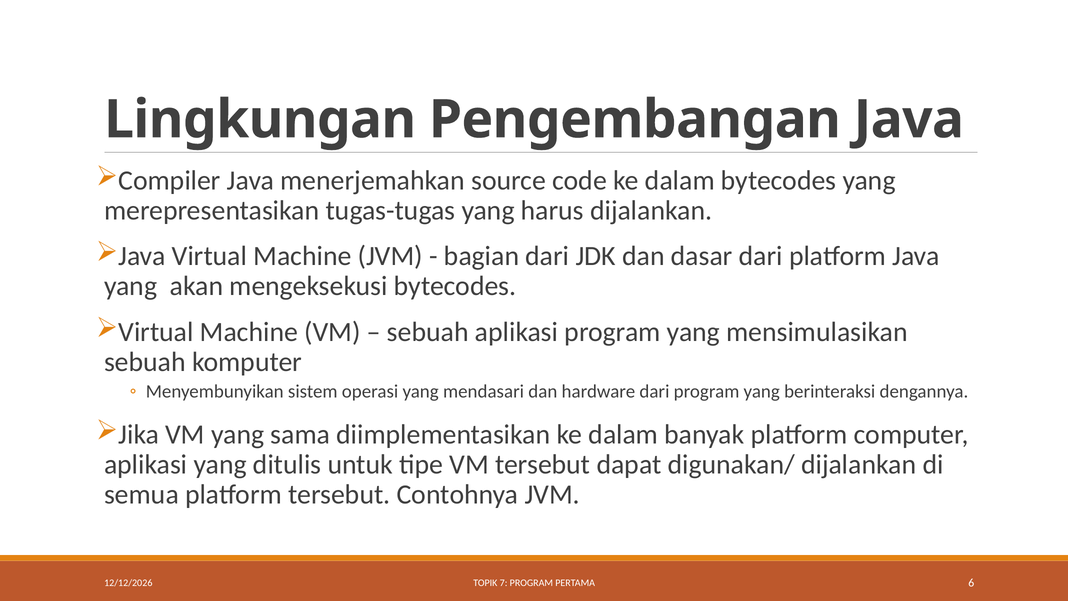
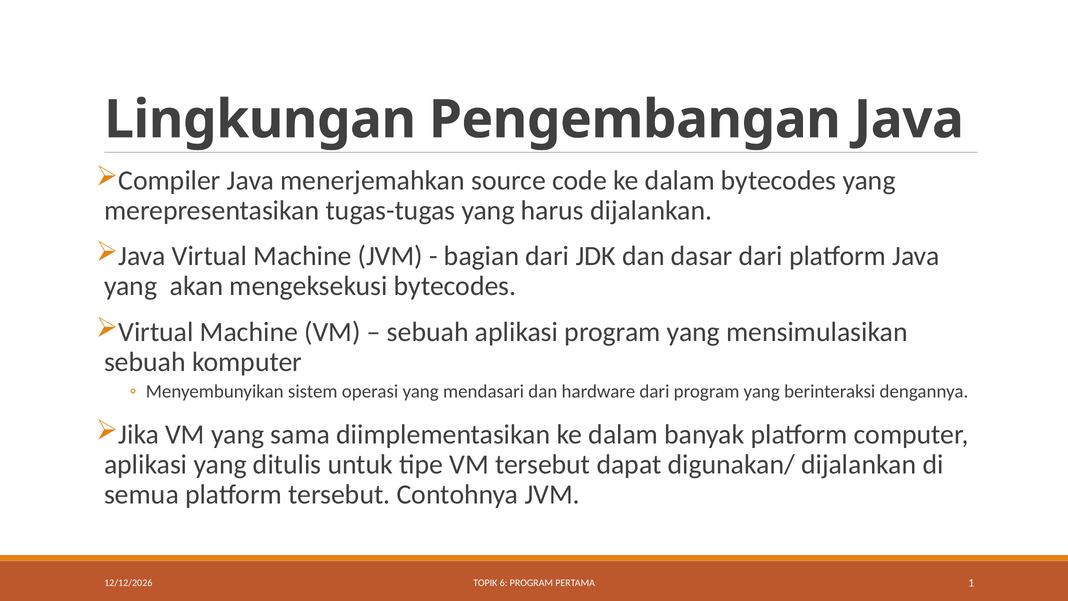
7: 7 -> 6
6: 6 -> 1
